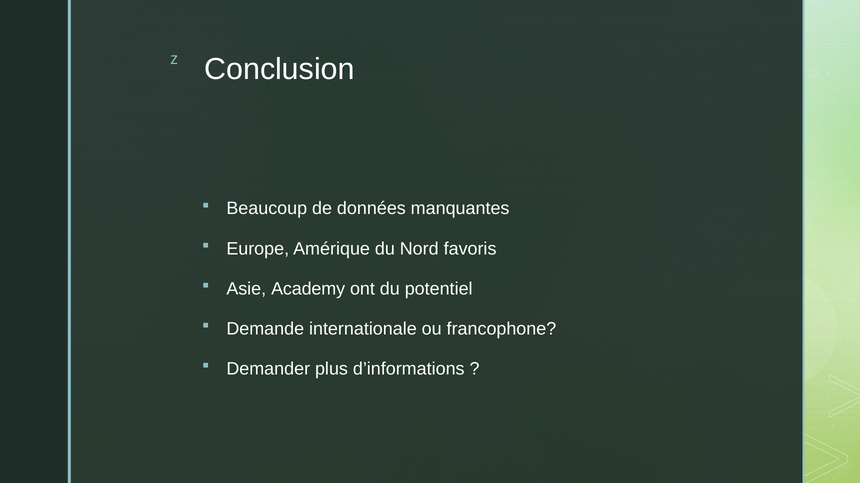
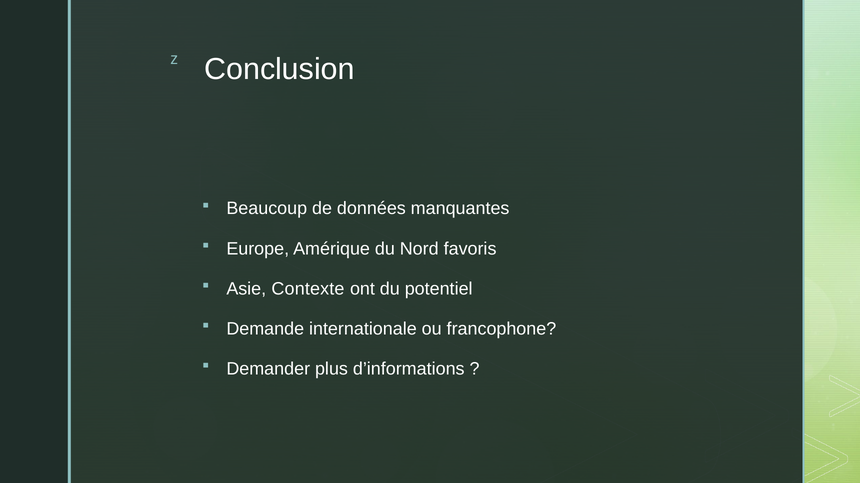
Academy: Academy -> Contexte
